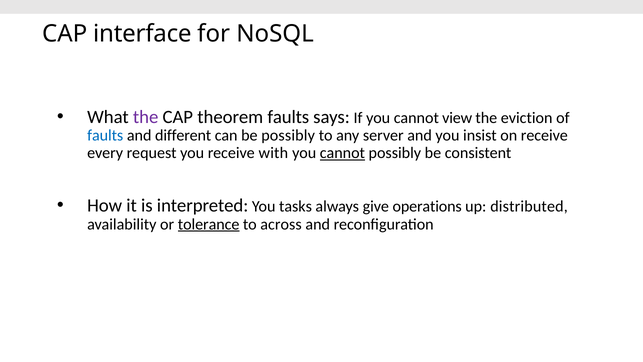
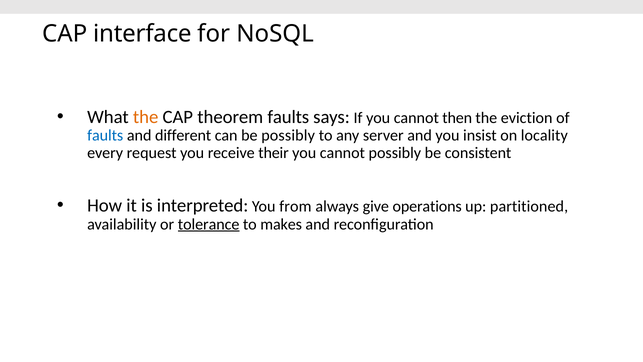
the at (146, 117) colour: purple -> orange
view: view -> then
on receive: receive -> locality
with: with -> their
cannot at (342, 153) underline: present -> none
tasks: tasks -> from
distributed: distributed -> partitioned
across: across -> makes
